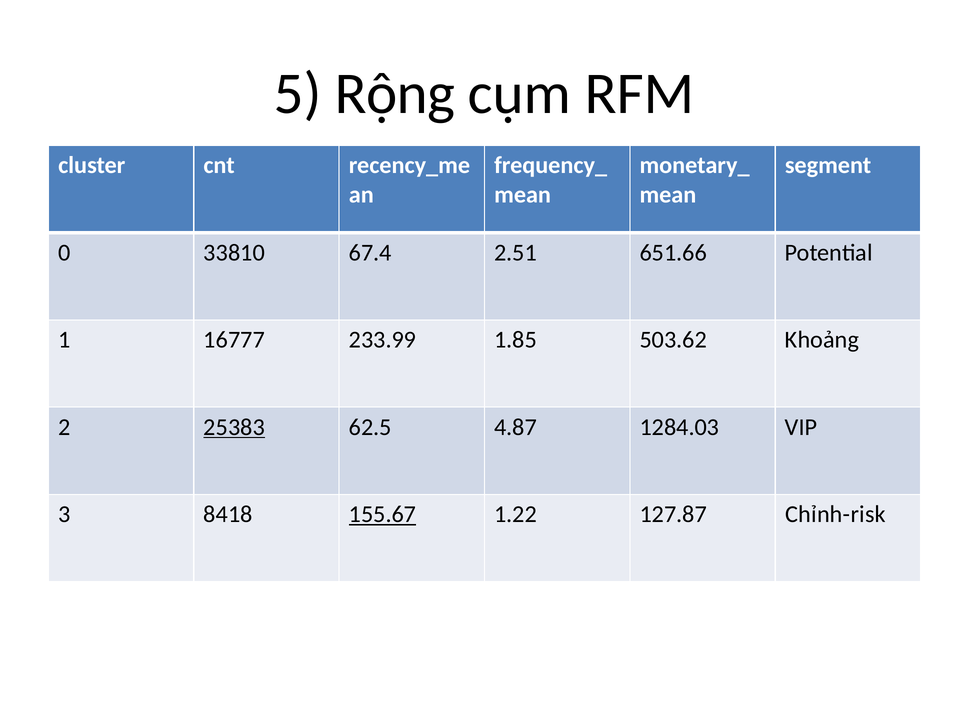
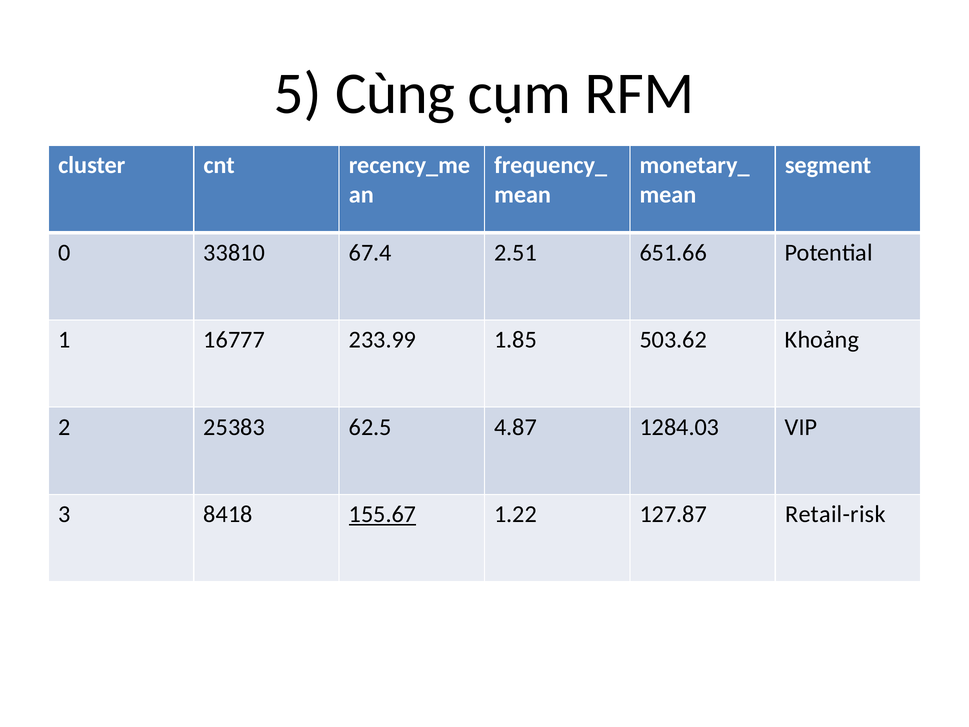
Rộng: Rộng -> Cùng
25383 underline: present -> none
Chỉnh-risk: Chỉnh-risk -> Retail-risk
